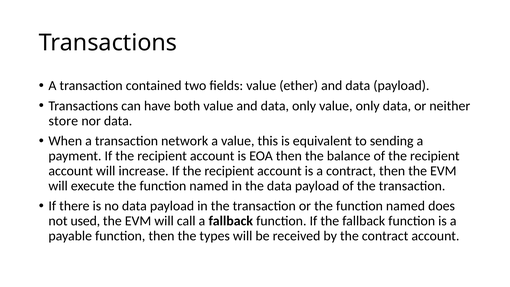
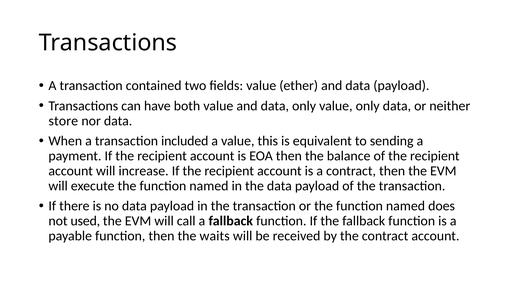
network: network -> included
types: types -> waits
